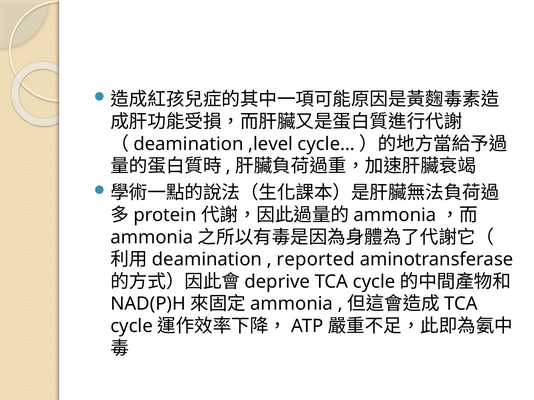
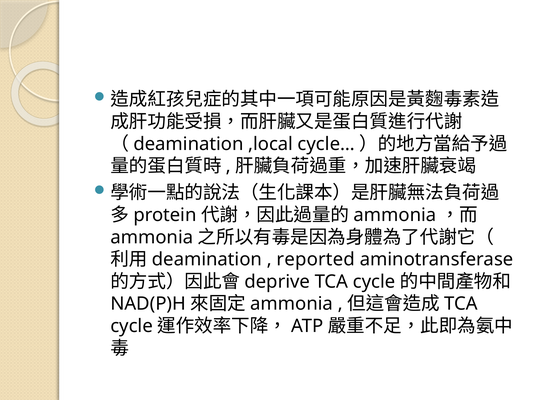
,level: ,level -> ,local
